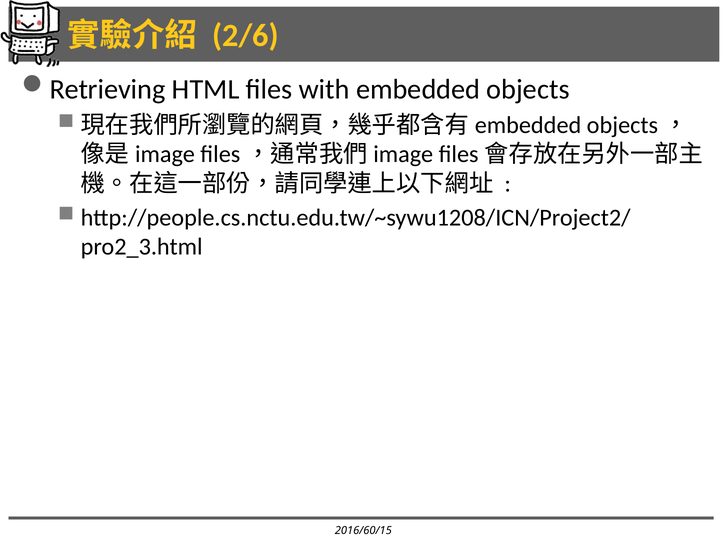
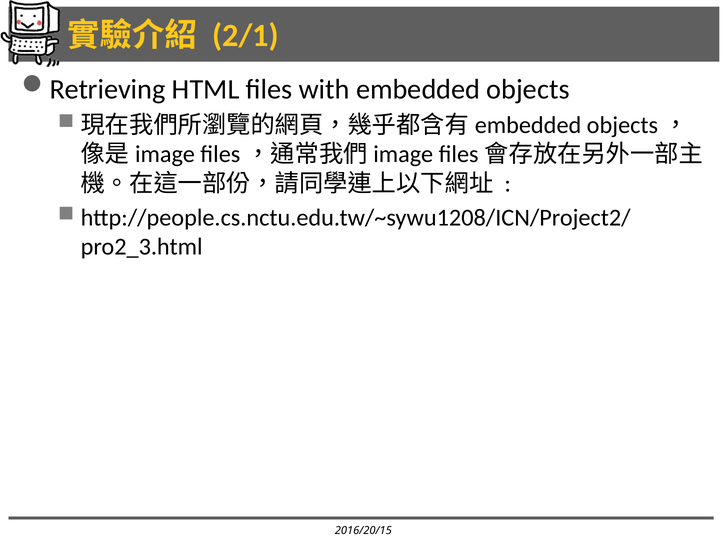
2/6: 2/6 -> 2/1
2016/60/15: 2016/60/15 -> 2016/20/15
